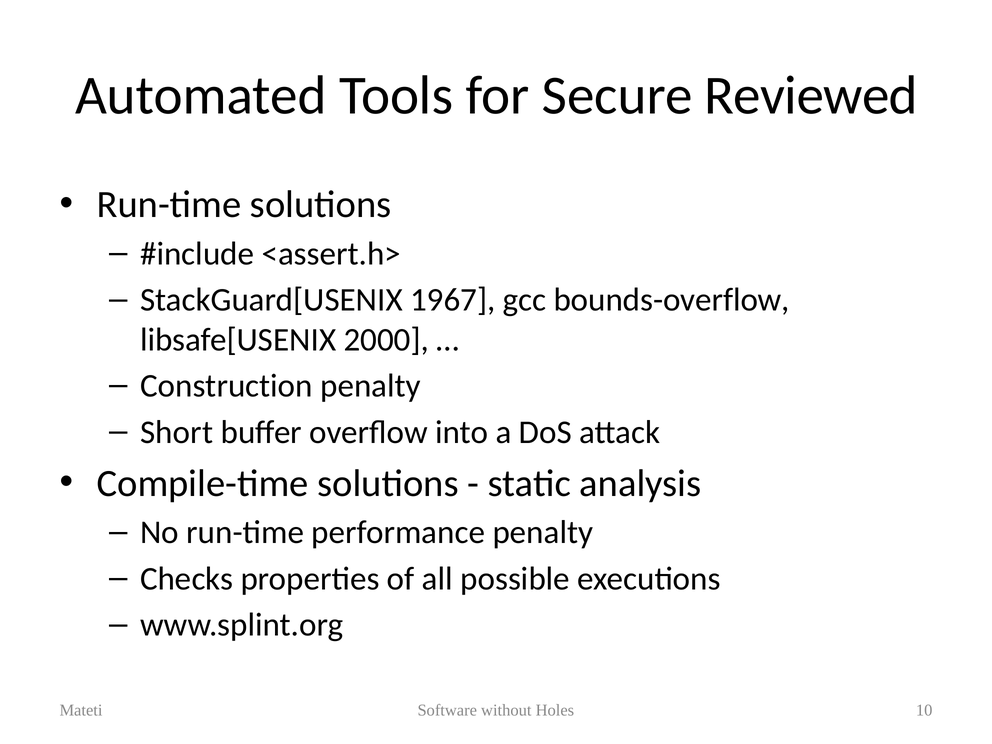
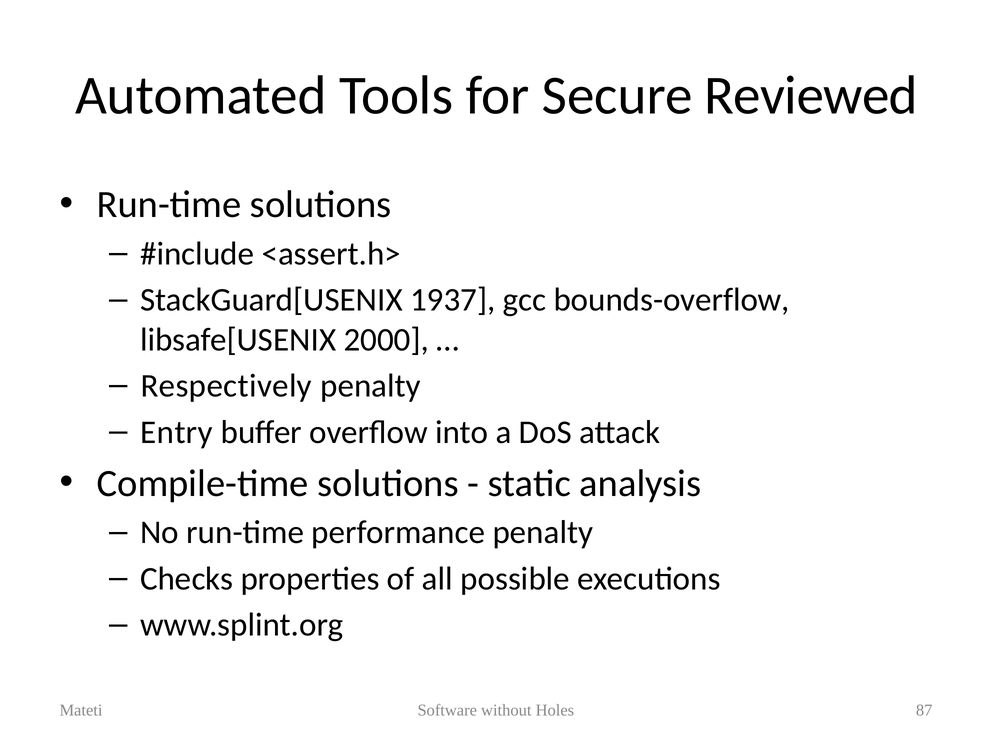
1967: 1967 -> 1937
Construction: Construction -> Respectively
Short: Short -> Entry
10: 10 -> 87
